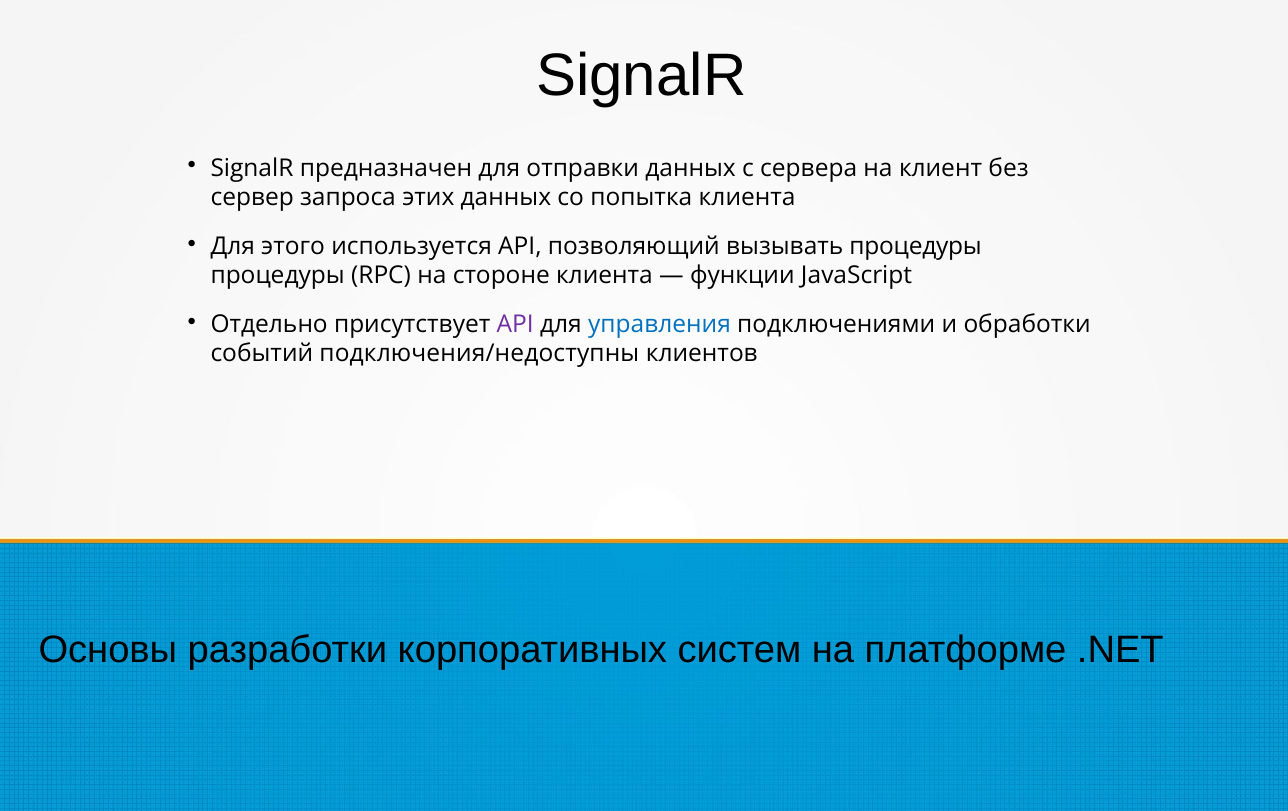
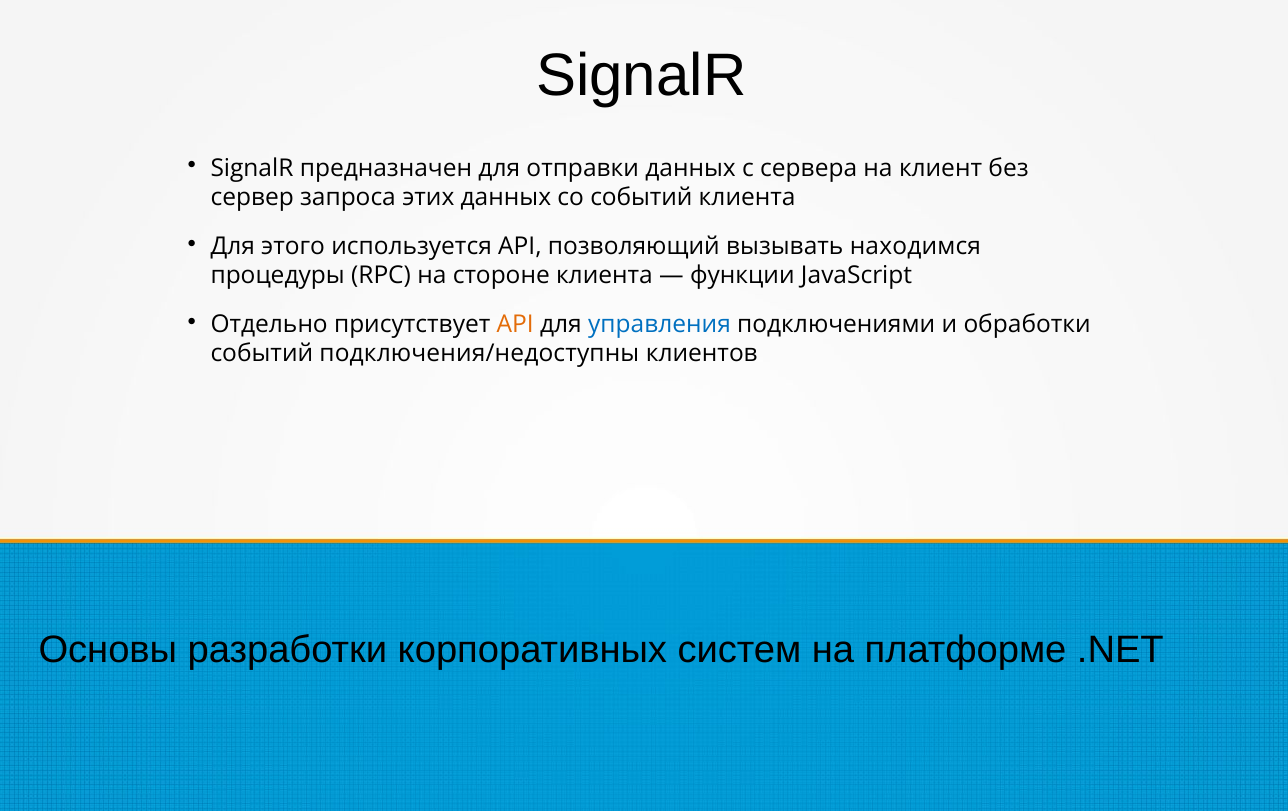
со попытка: попытка -> событий
вызывать процедуры: процедуры -> находимся
API at (515, 325) colour: purple -> orange
